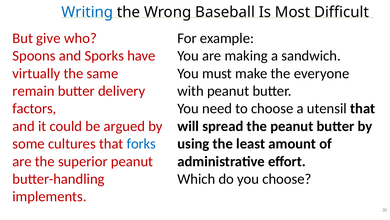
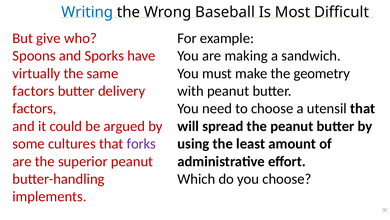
everyone: everyone -> geometry
remain at (33, 91): remain -> factors
forks colour: blue -> purple
